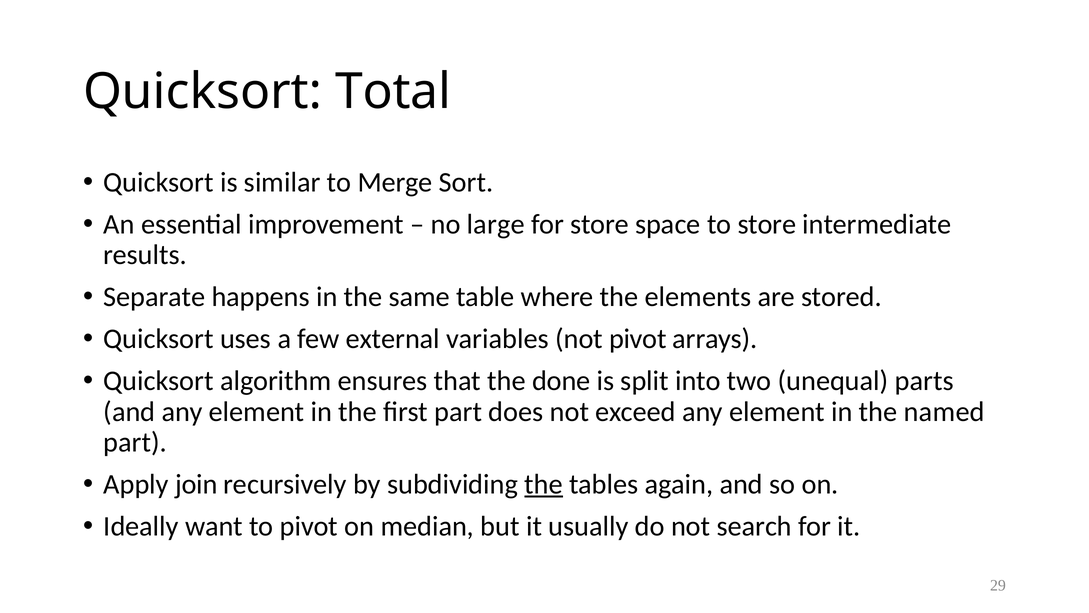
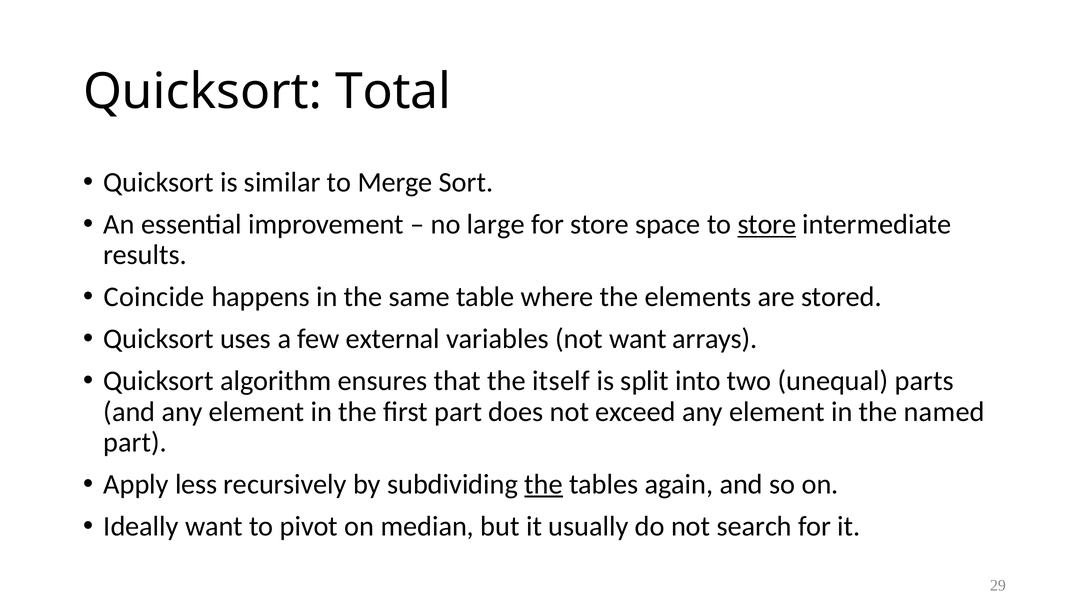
store at (767, 224) underline: none -> present
Separate: Separate -> Coincide
not pivot: pivot -> want
done: done -> itself
join: join -> less
